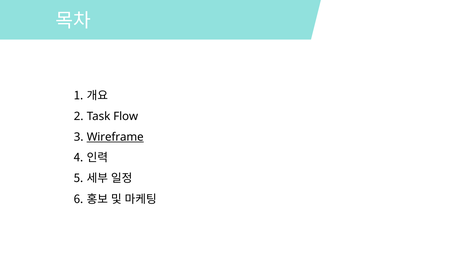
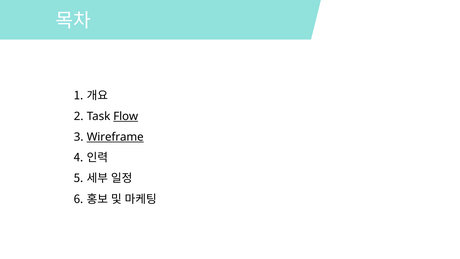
Flow underline: none -> present
